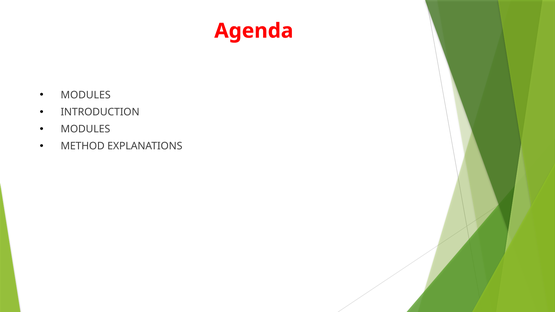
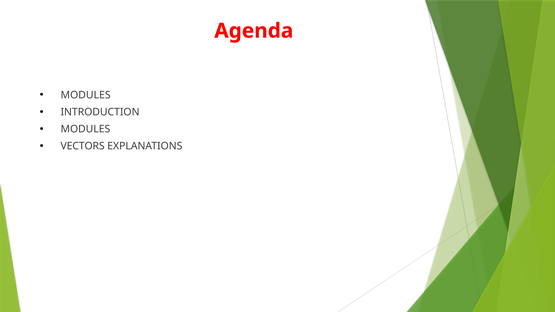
METHOD: METHOD -> VECTORS
